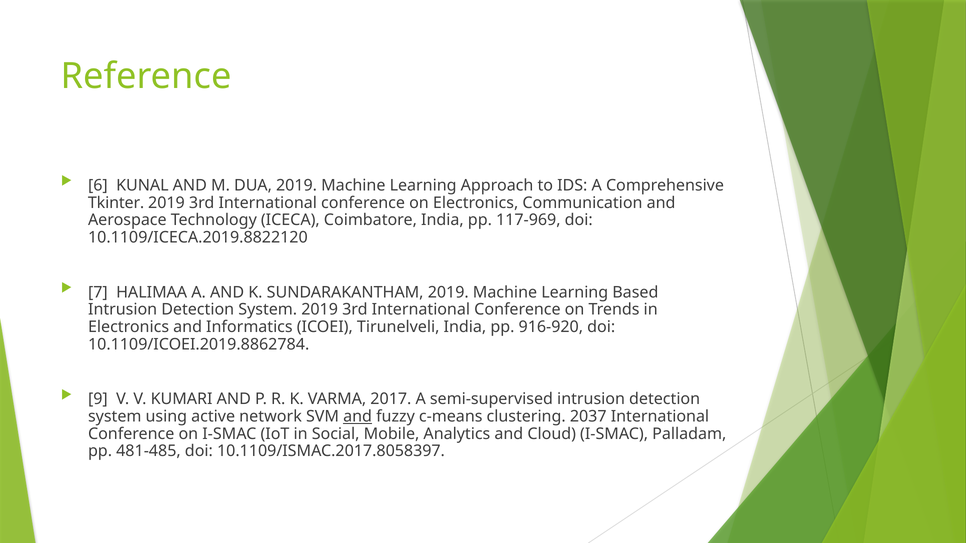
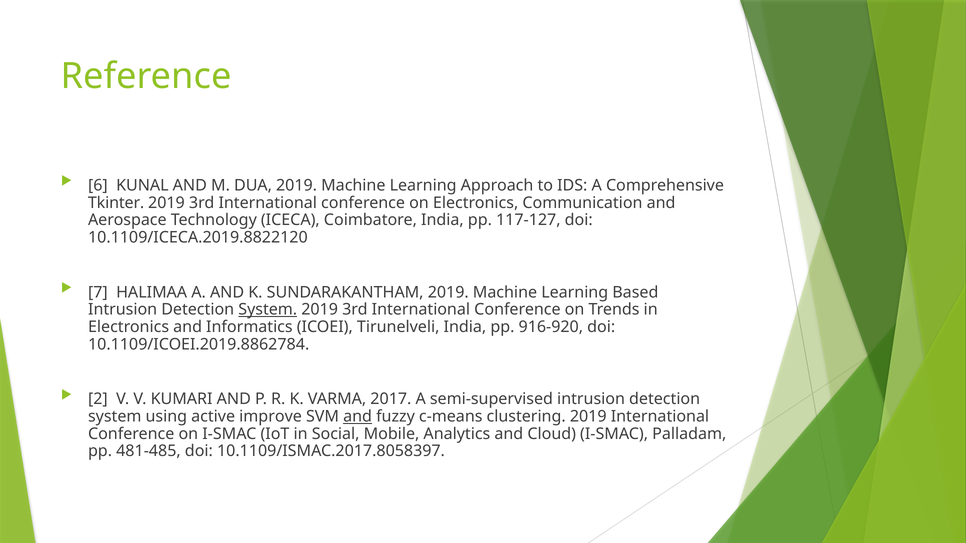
117-969: 117-969 -> 117-127
System at (268, 310) underline: none -> present
9: 9 -> 2
network: network -> improve
clustering 2037: 2037 -> 2019
